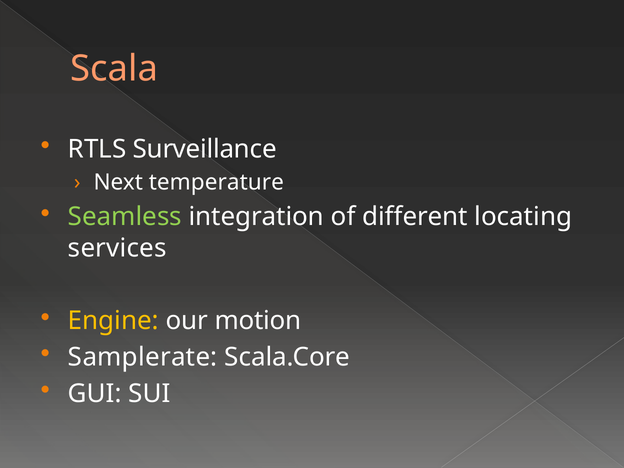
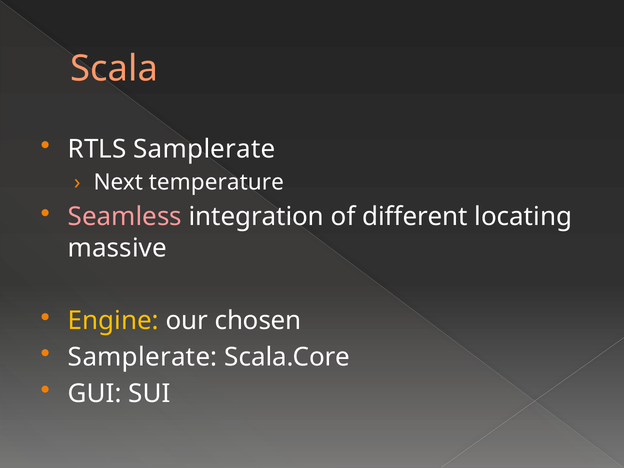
RTLS Surveillance: Surveillance -> Samplerate
Seamless colour: light green -> pink
services: services -> massive
motion: motion -> chosen
